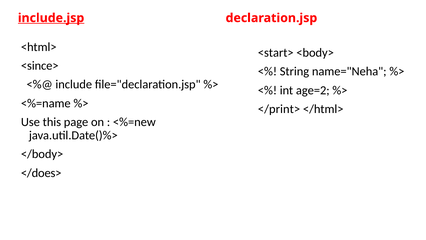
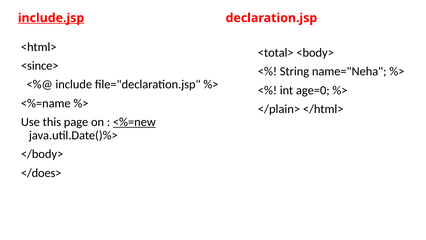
<start>: <start> -> <total>
age=2: age=2 -> age=0
</print>: </print> -> </plain>
<%=new underline: none -> present
